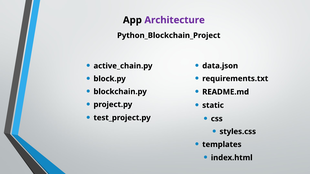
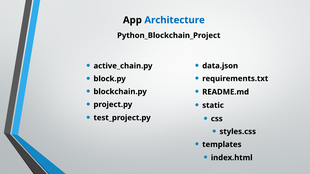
Architecture colour: purple -> blue
